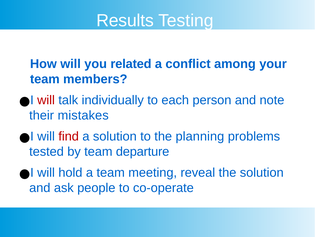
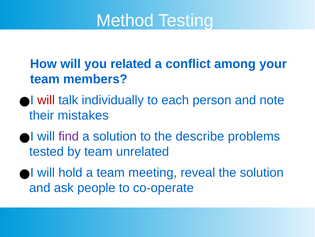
Results: Results -> Method
find colour: red -> purple
planning: planning -> describe
departure: departure -> unrelated
